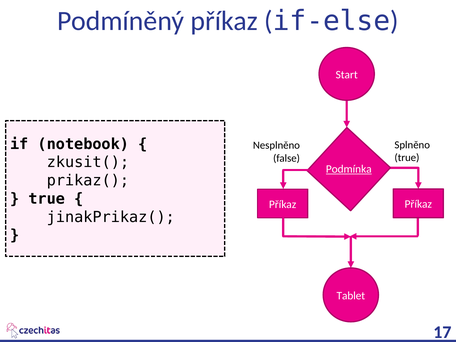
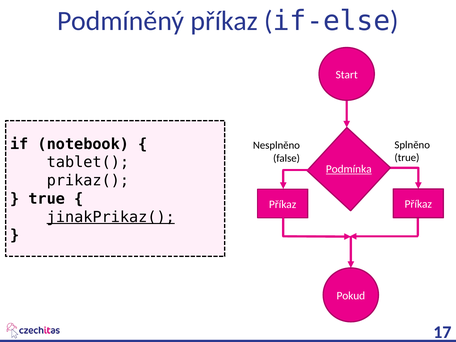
zkusit(: zkusit( -> tablet(
jinakPrikaz( underline: none -> present
Tablet: Tablet -> Pokud
